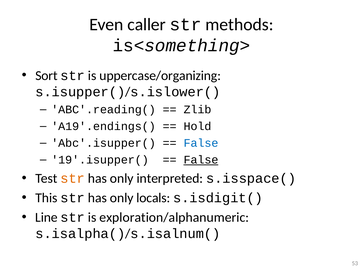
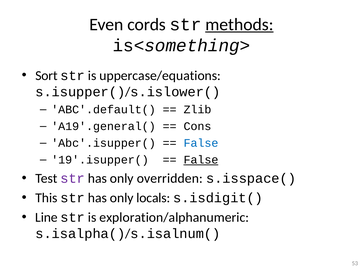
caller: caller -> cords
methods underline: none -> present
uppercase/organizing: uppercase/organizing -> uppercase/equations
ABC'.reading(: ABC'.reading( -> ABC'.default(
A19'.endings(: A19'.endings( -> A19'.general(
Hold: Hold -> Cons
str at (73, 178) colour: orange -> purple
interpreted: interpreted -> overridden
